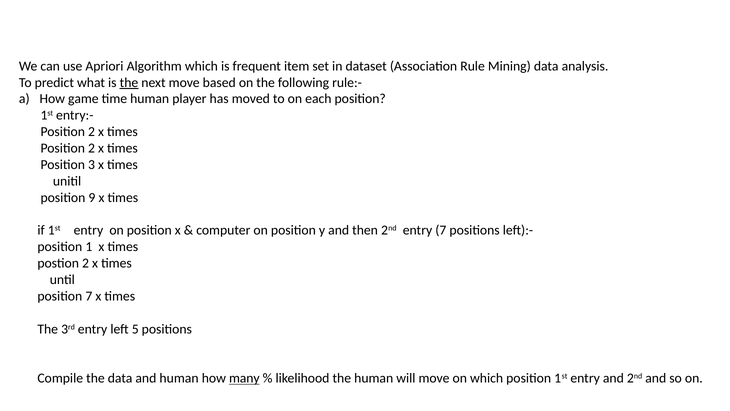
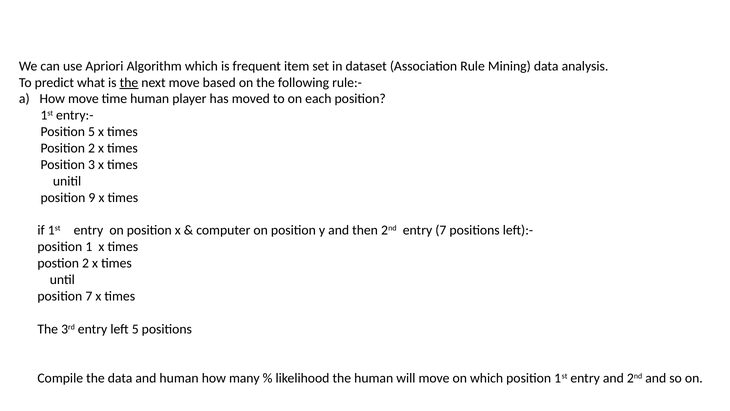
How game: game -> move
2 at (92, 132): 2 -> 5
many underline: present -> none
